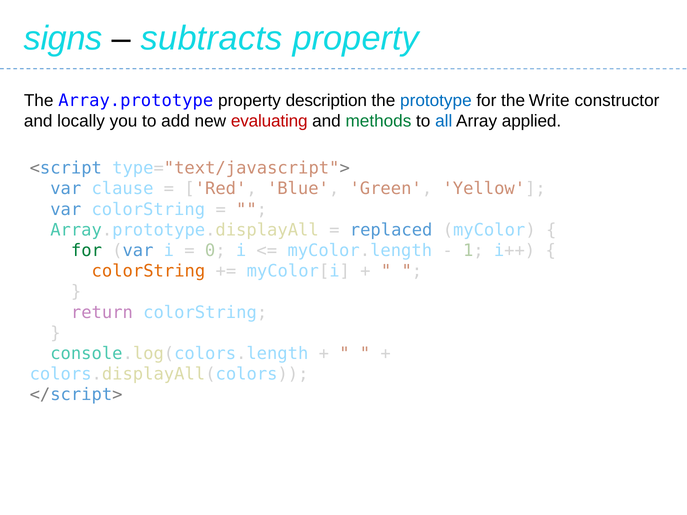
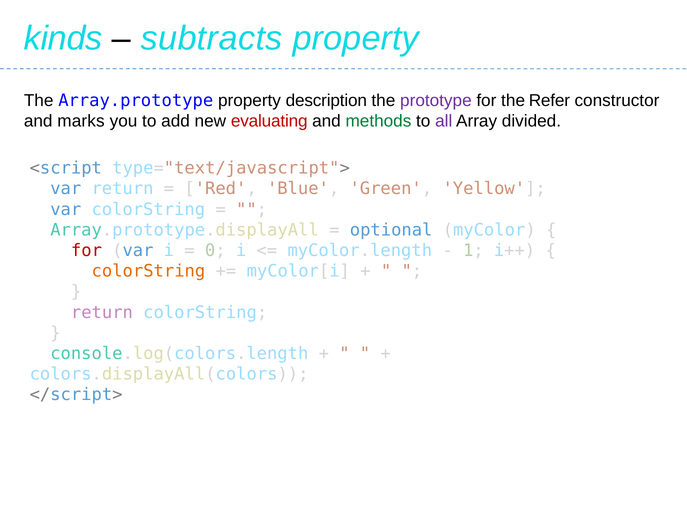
signs: signs -> kinds
prototype colour: blue -> purple
Write: Write -> Refer
locally: locally -> marks
all colour: blue -> purple
applied: applied -> divided
var clause: clause -> return
replaced: replaced -> optional
for at (86, 251) colour: green -> red
